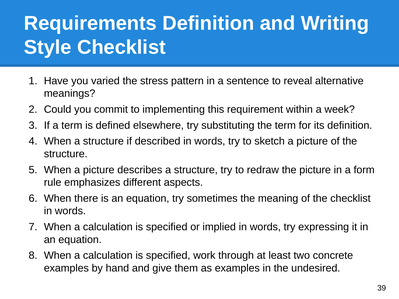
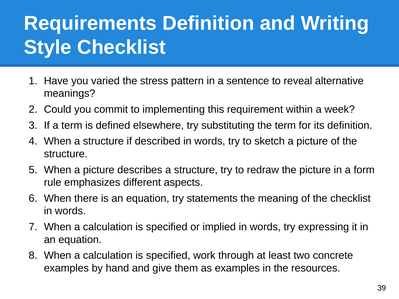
sometimes: sometimes -> statements
undesired: undesired -> resources
